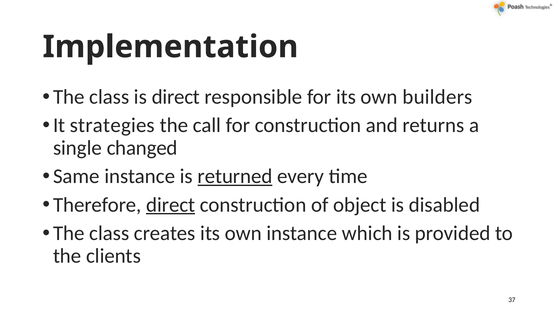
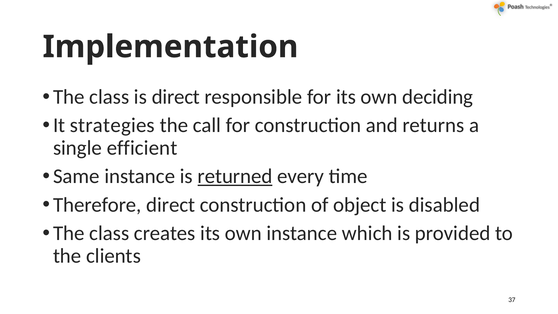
builders: builders -> deciding
changed: changed -> efficient
direct at (171, 205) underline: present -> none
